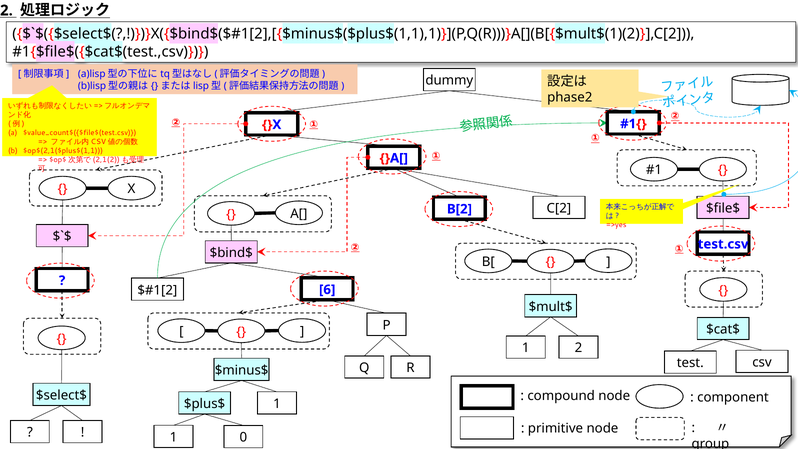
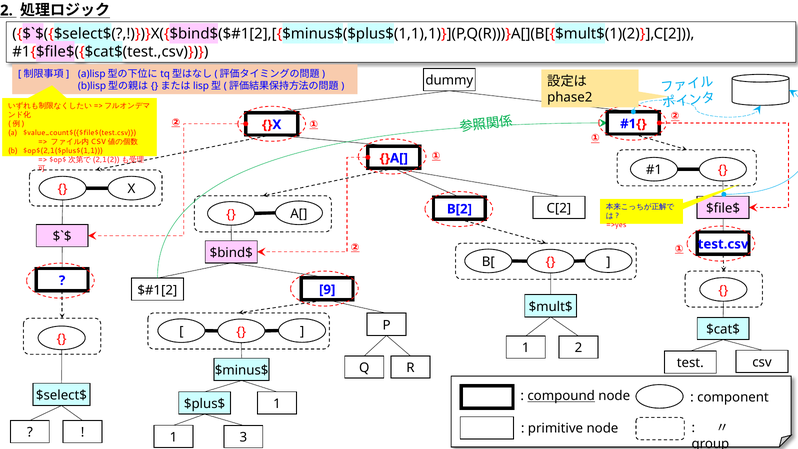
6: 6 -> 9
compound underline: none -> present
0: 0 -> 3
